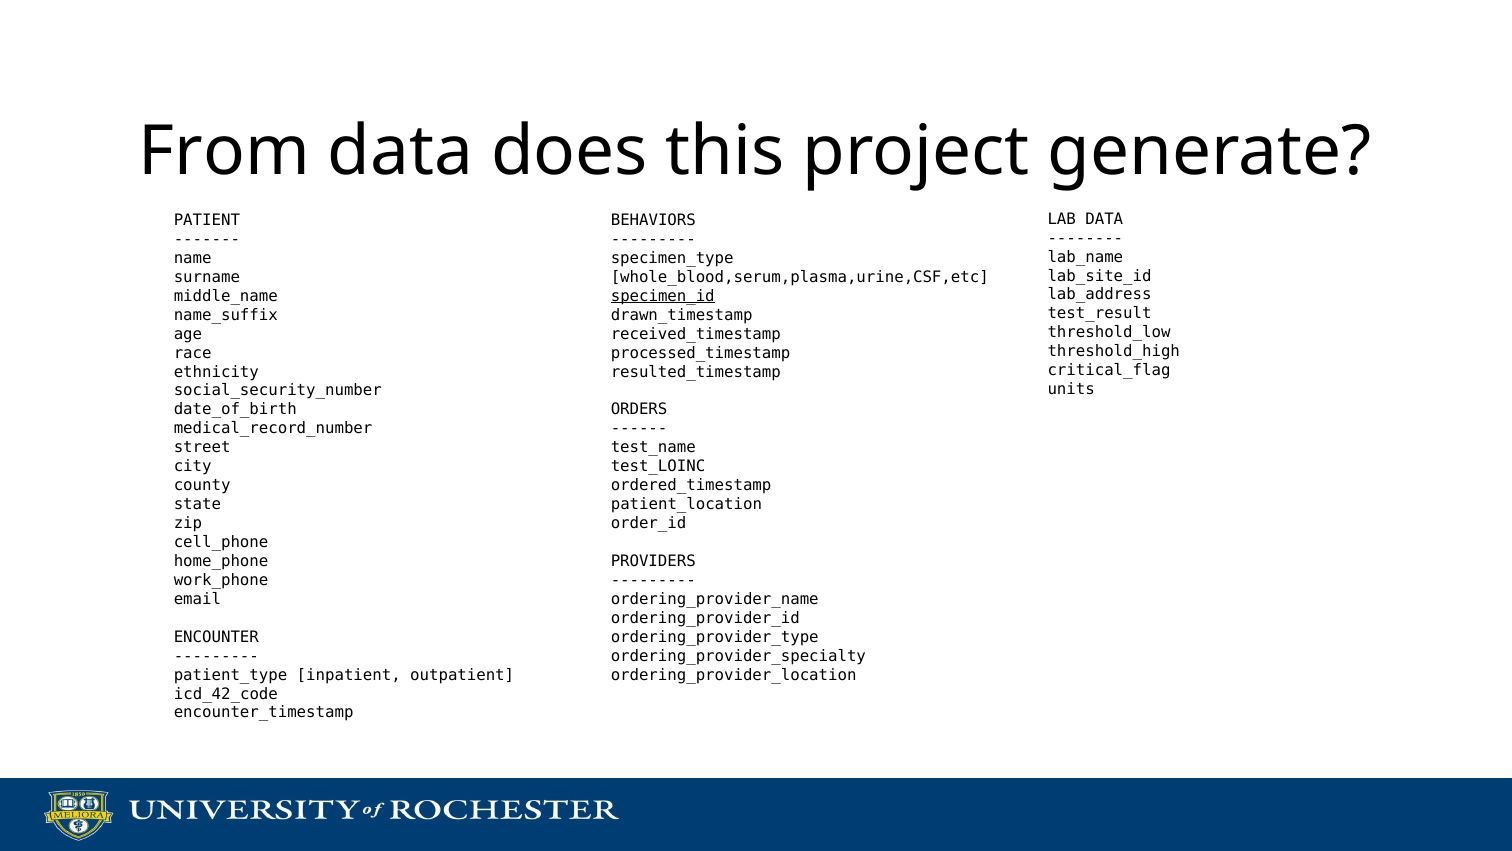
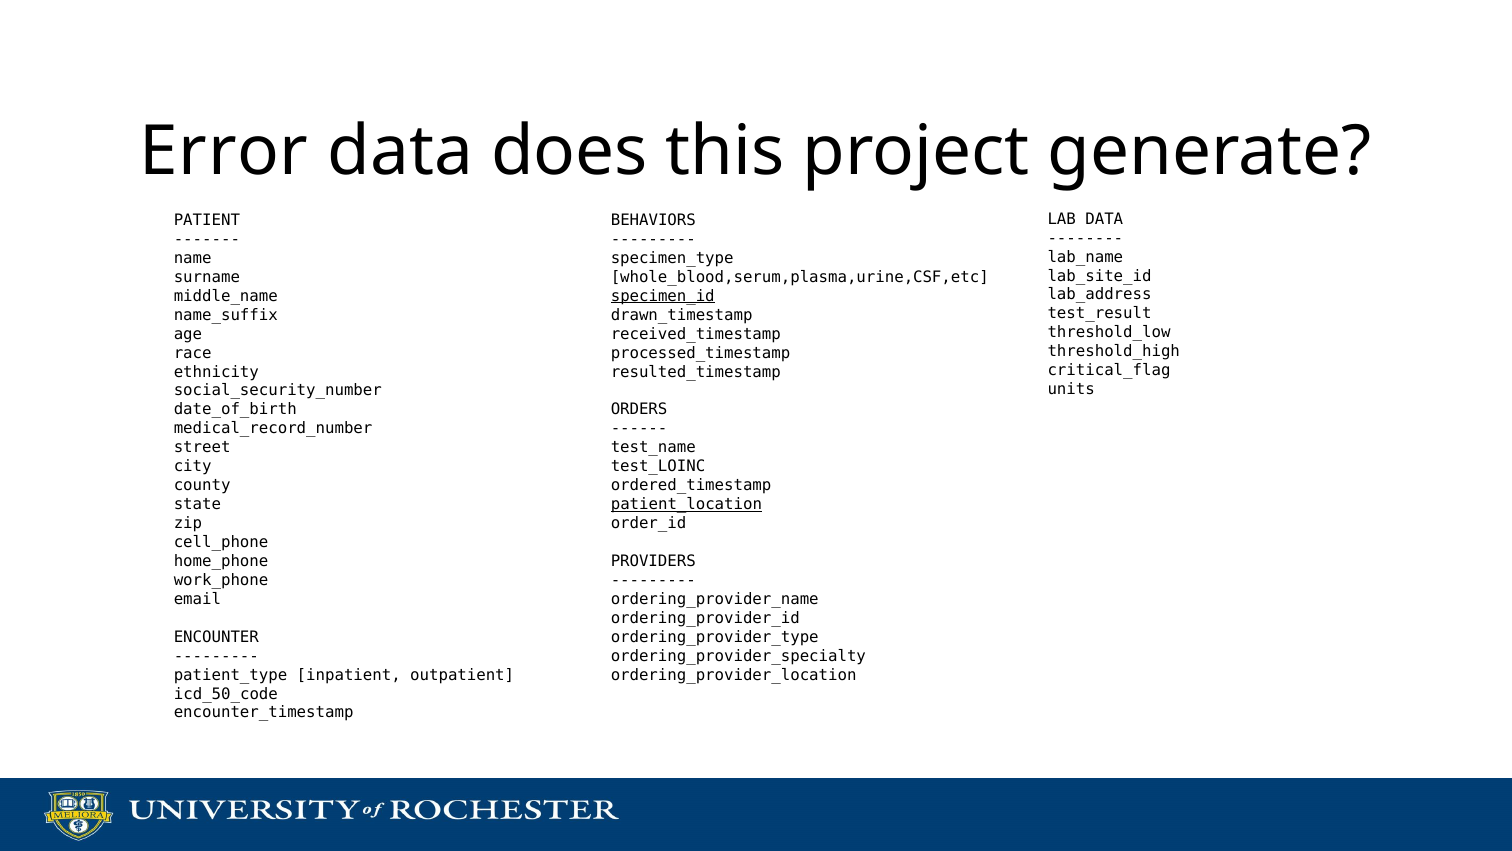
From: From -> Error
patient_location underline: none -> present
icd_42_code: icd_42_code -> icd_50_code
